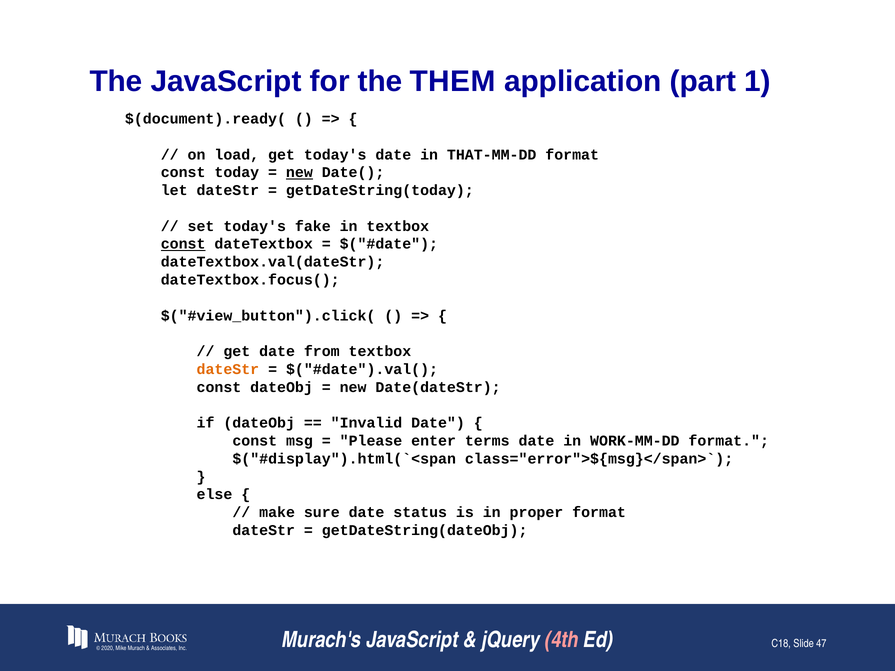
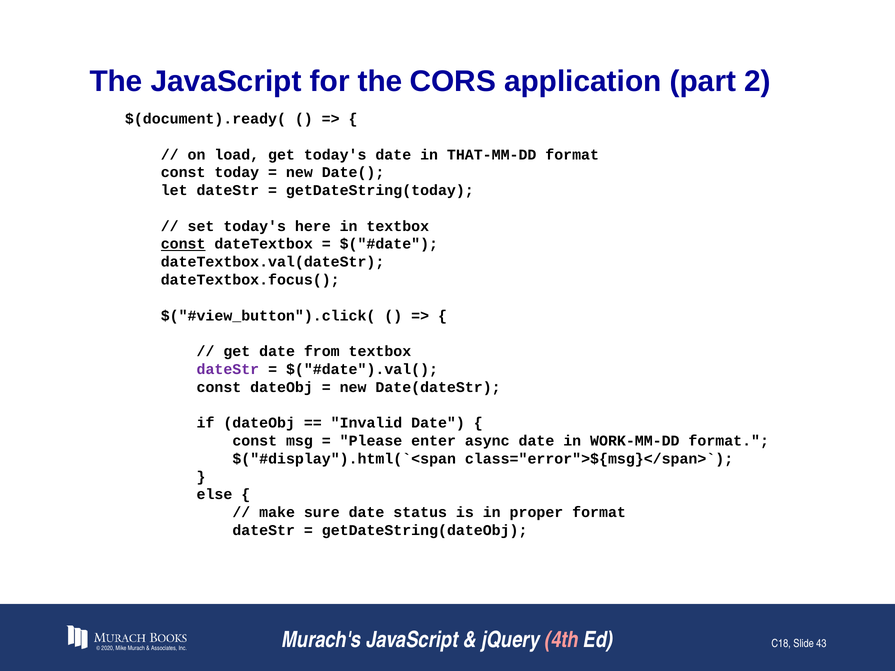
THEM: THEM -> CORS
1: 1 -> 2
new at (299, 173) underline: present -> none
fake: fake -> here
dateStr at (228, 369) colour: orange -> purple
terms: terms -> async
47: 47 -> 43
